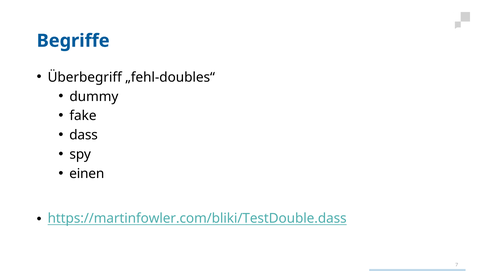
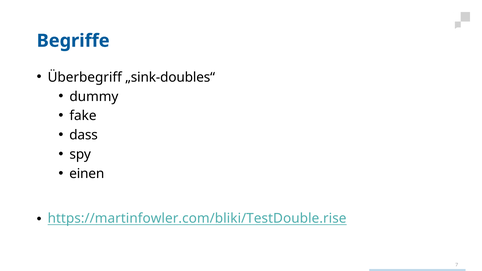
„fehl-doubles“: „fehl-doubles“ -> „sink-doubles“
https://martinfowler.com/bliki/TestDouble.dass: https://martinfowler.com/bliki/TestDouble.dass -> https://martinfowler.com/bliki/TestDouble.rise
